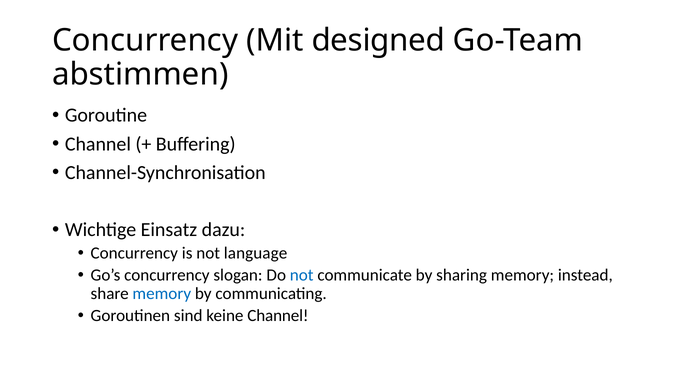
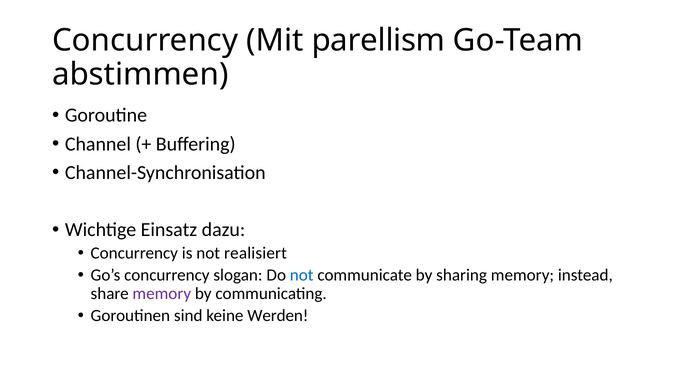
designed: designed -> parellism
language: language -> realisiert
memory at (162, 294) colour: blue -> purple
keine Channel: Channel -> Werden
